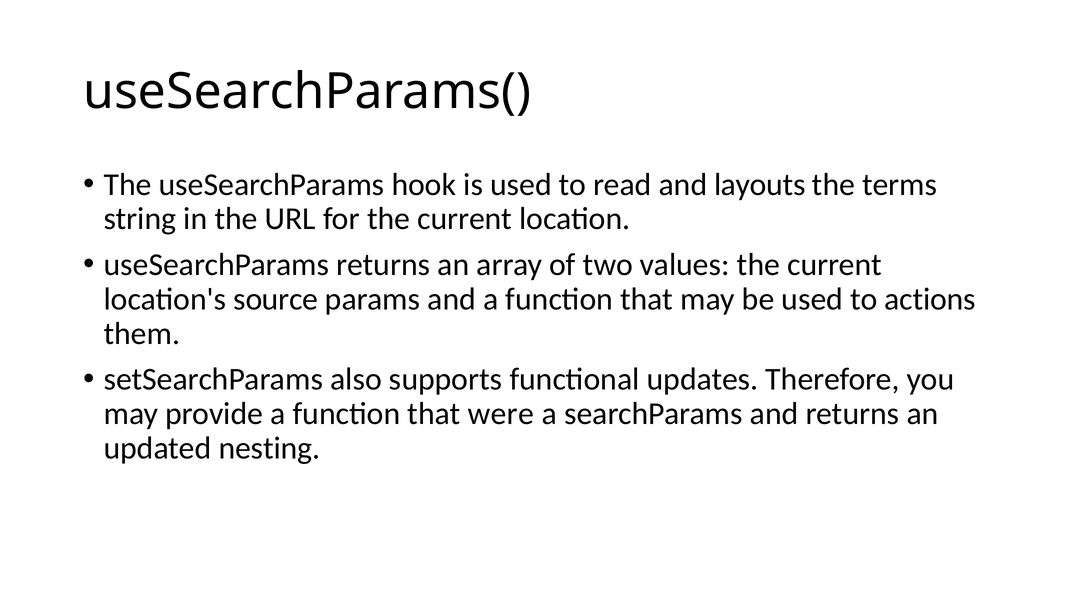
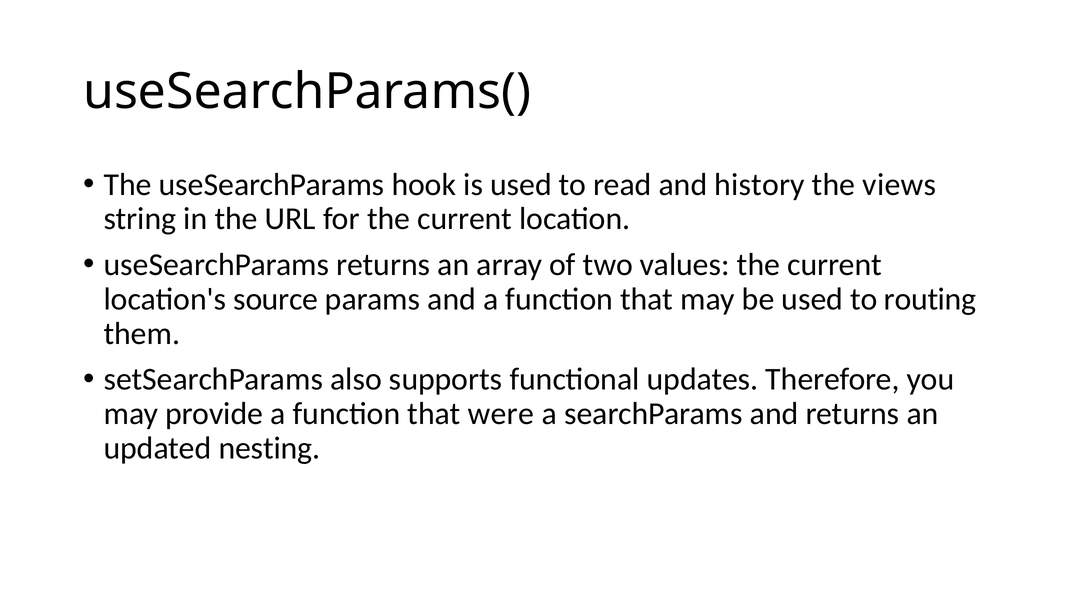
layouts: layouts -> history
terms: terms -> views
actions: actions -> routing
